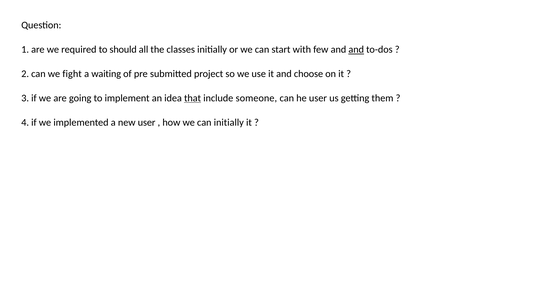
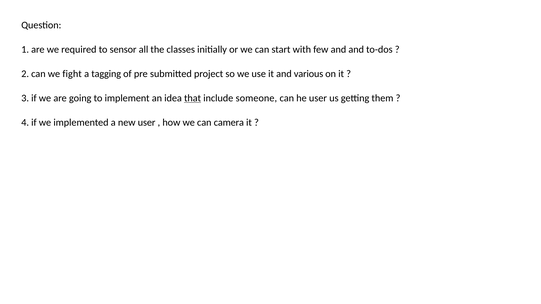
should: should -> sensor
and at (356, 50) underline: present -> none
waiting: waiting -> tagging
choose: choose -> various
can initially: initially -> camera
